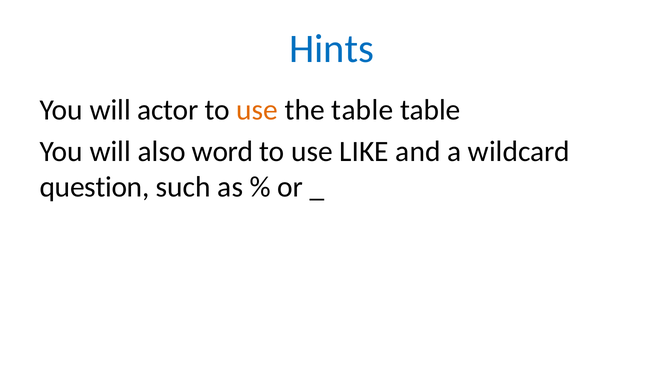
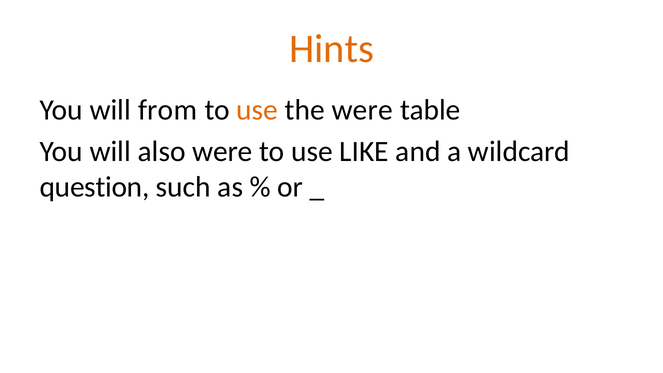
Hints colour: blue -> orange
actor: actor -> from
the table: table -> were
also word: word -> were
